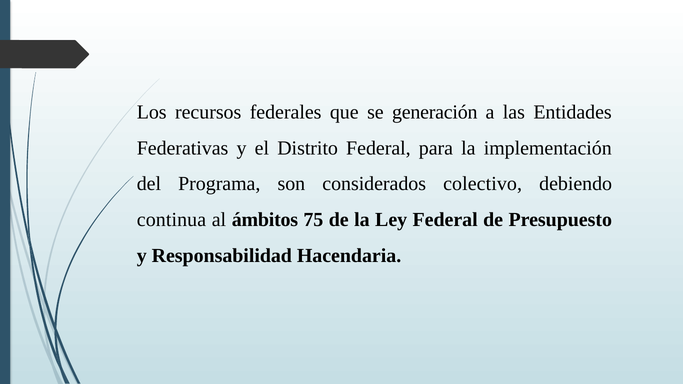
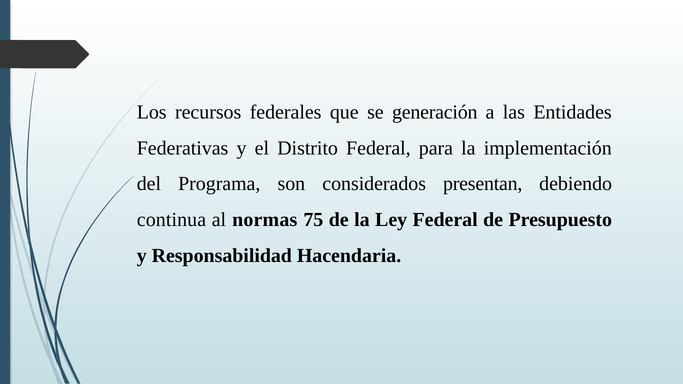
colectivo: colectivo -> presentan
ámbitos: ámbitos -> normas
